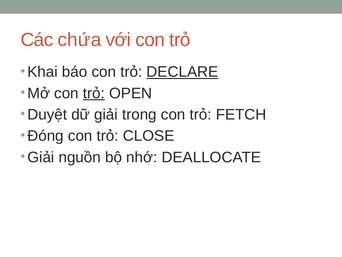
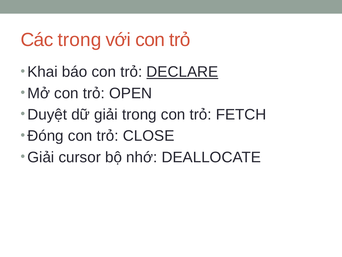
Các chứa: chứa -> trong
trỏ at (94, 93) underline: present -> none
nguồn: nguồn -> cursor
